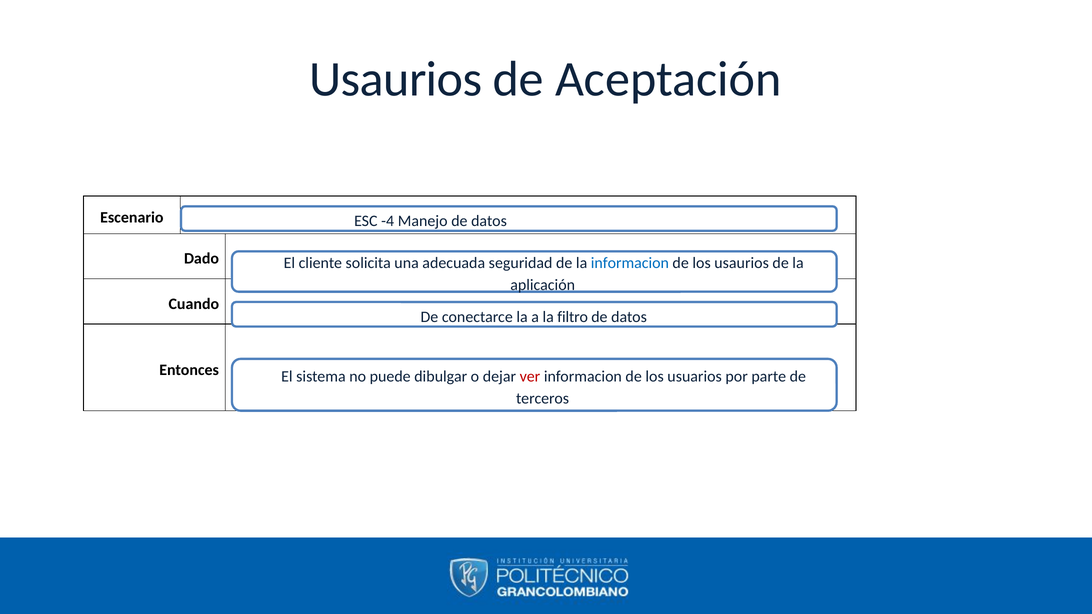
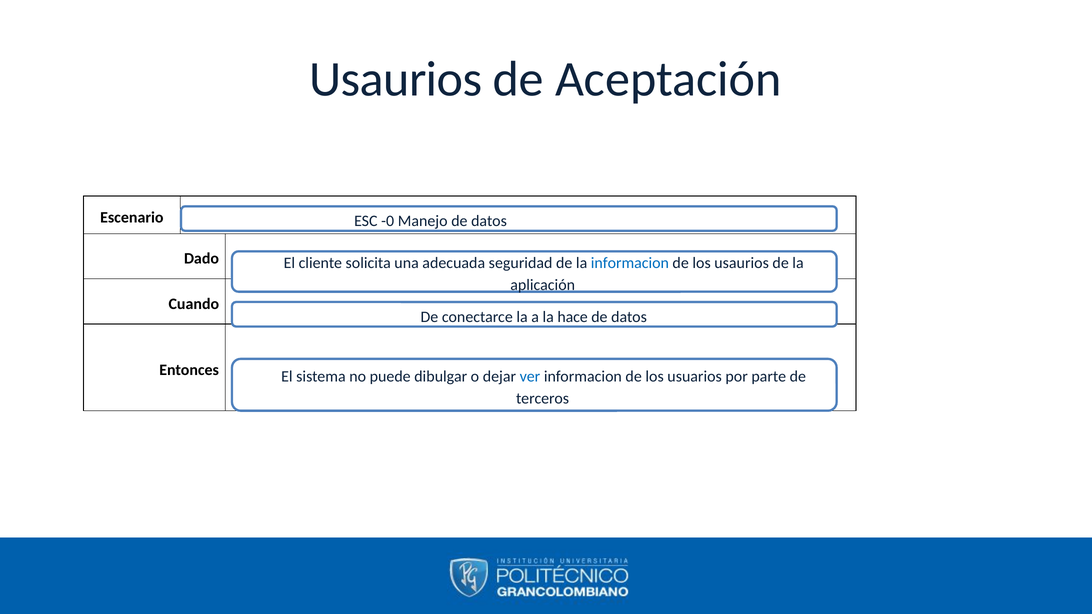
-4: -4 -> -0
filtro: filtro -> hace
ver colour: red -> blue
